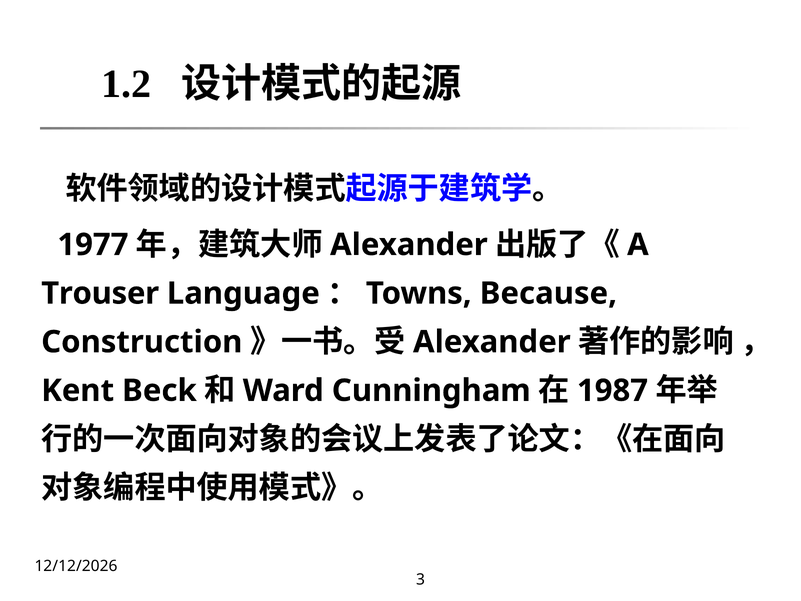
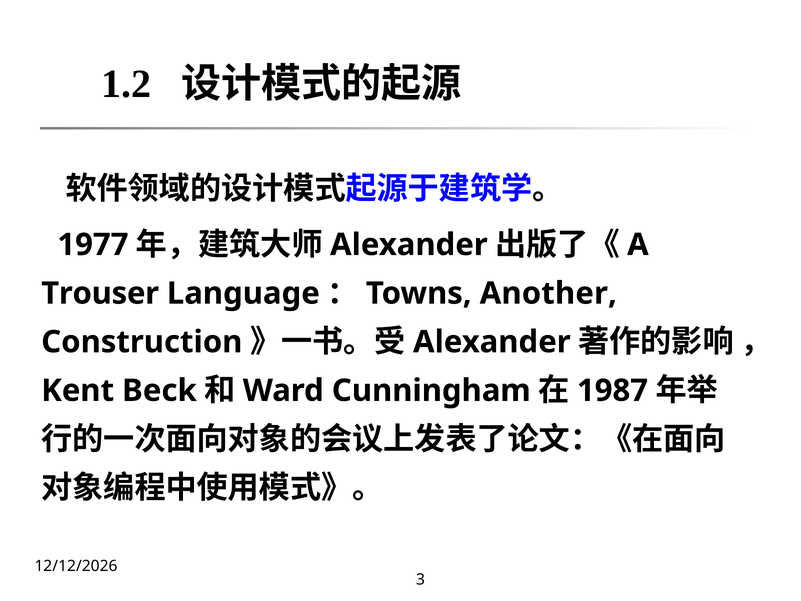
Because: Because -> Another
